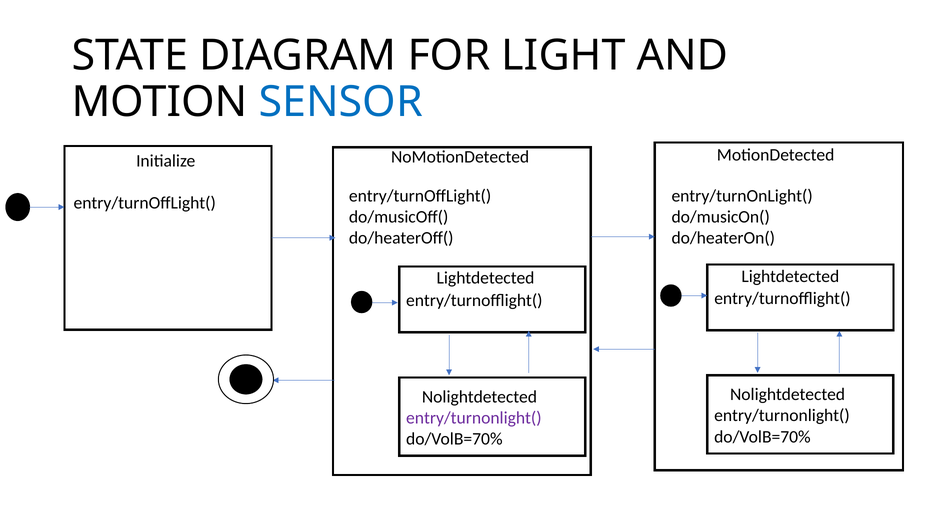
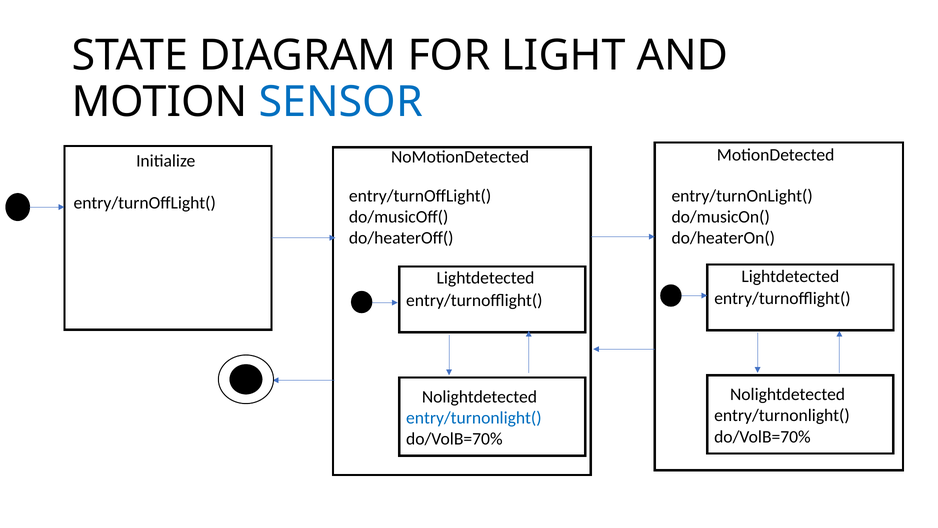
entry/turnonlight( at (474, 418) colour: purple -> blue
